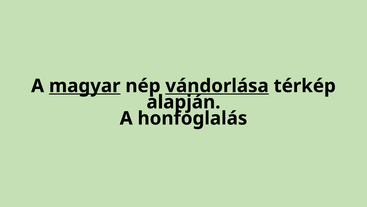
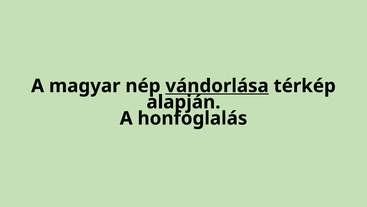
magyar underline: present -> none
